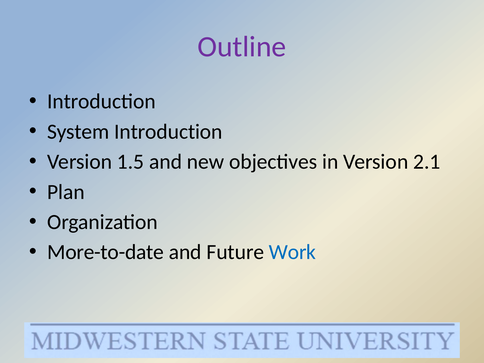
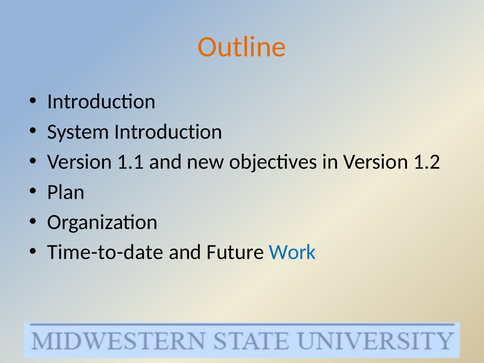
Outline colour: purple -> orange
1.5: 1.5 -> 1.1
2.1: 2.1 -> 1.2
More-to-date: More-to-date -> Time-to-date
